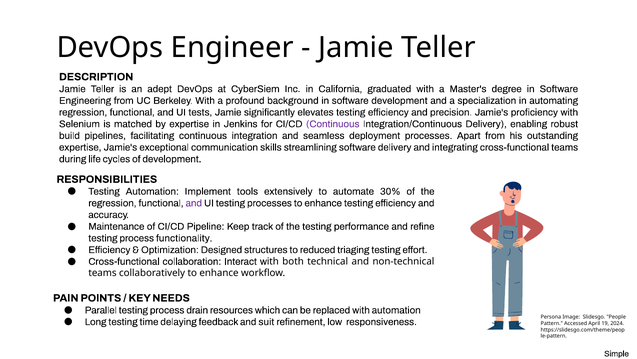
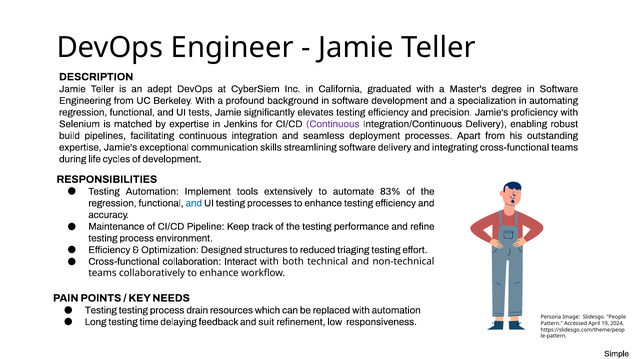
30%: 30% -> 83%
and at (194, 203) colour: purple -> blue
functionality: functionality -> environment
Parallel at (101, 310): Parallel -> Testing
